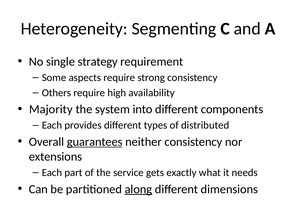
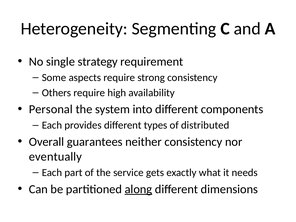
Majority: Majority -> Personal
guarantees underline: present -> none
extensions: extensions -> eventually
